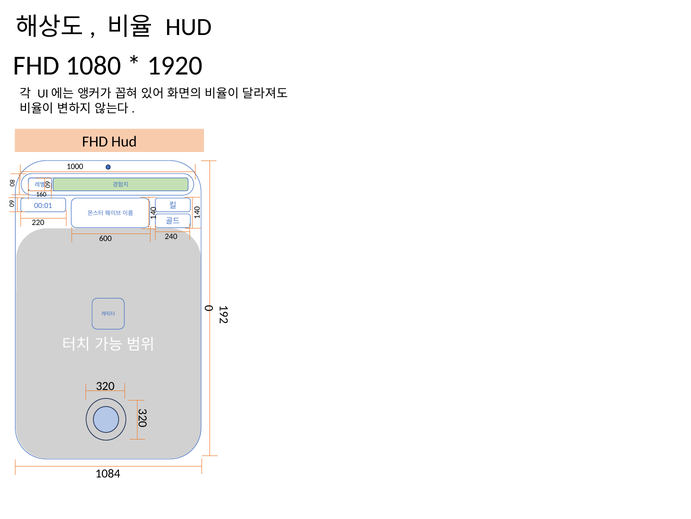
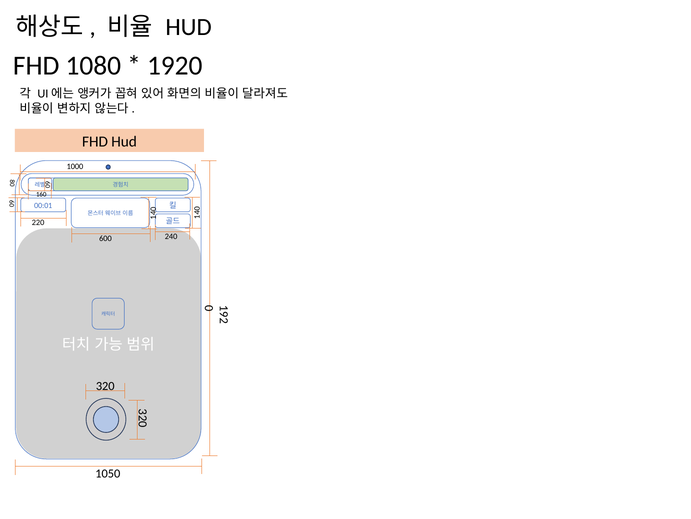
1084: 1084 -> 1050
